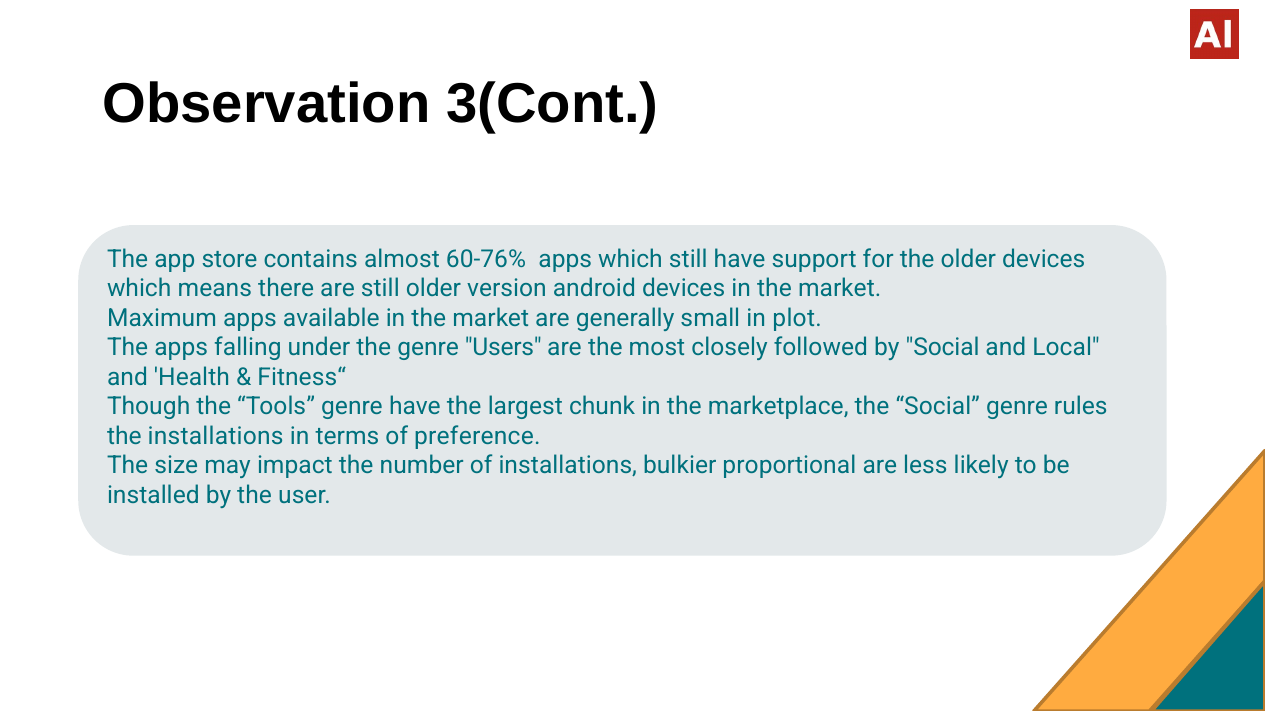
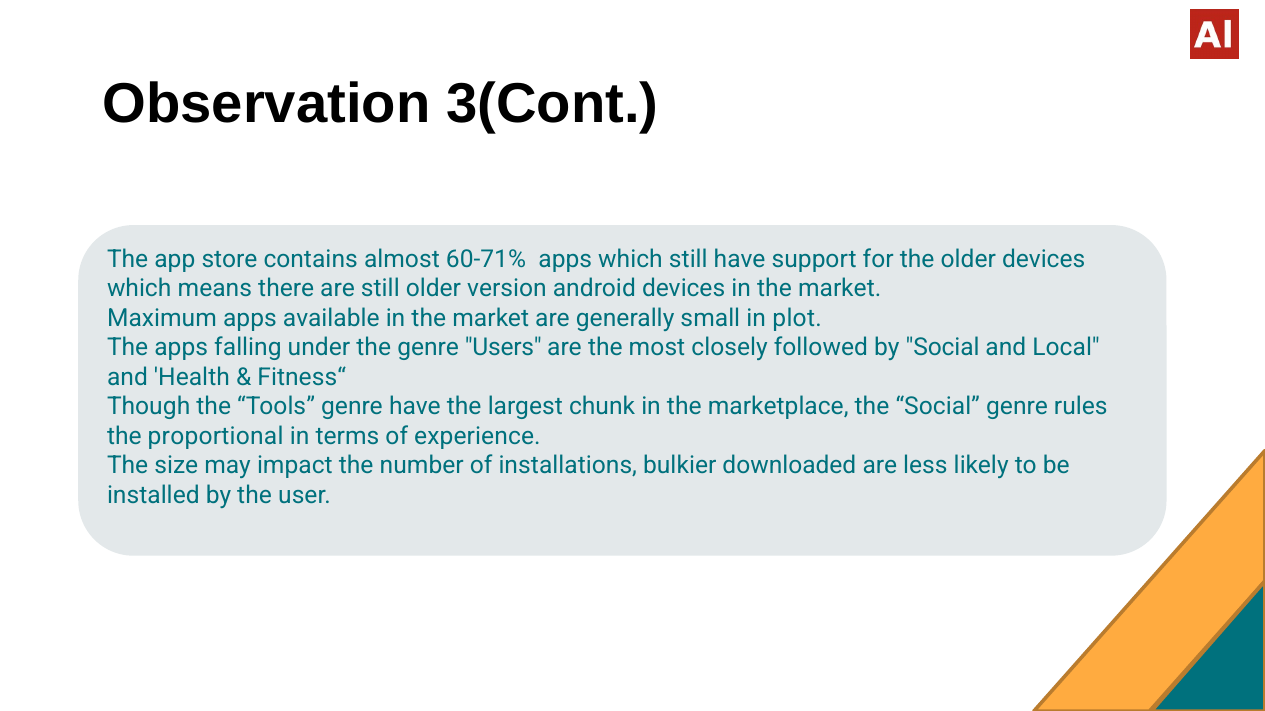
60-76%: 60-76% -> 60-71%
the installations: installations -> proportional
preference: preference -> experience
proportional: proportional -> downloaded
